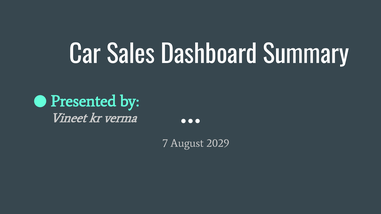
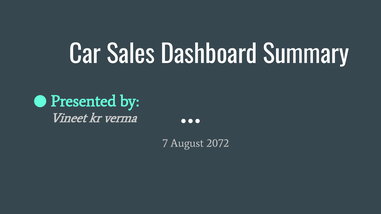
2029: 2029 -> 2072
